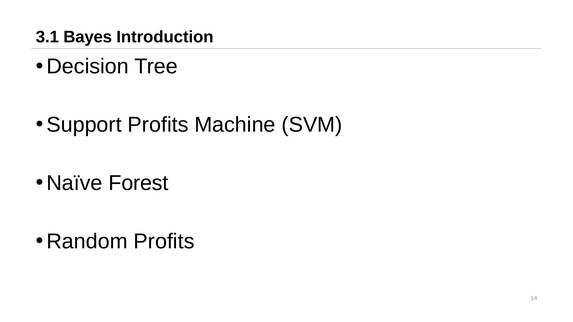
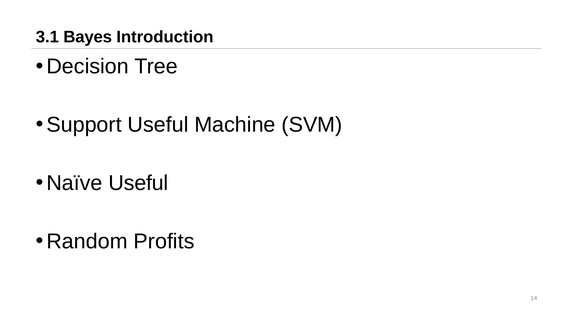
Support Profits: Profits -> Useful
Naïve Forest: Forest -> Useful
